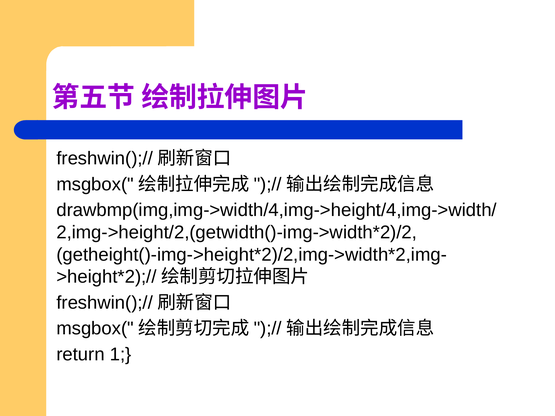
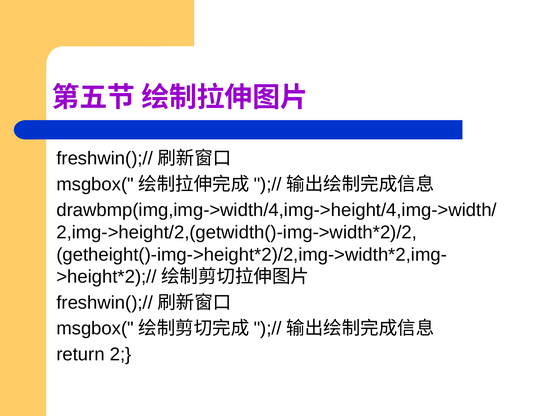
1: 1 -> 2
